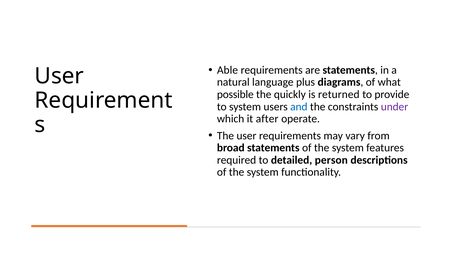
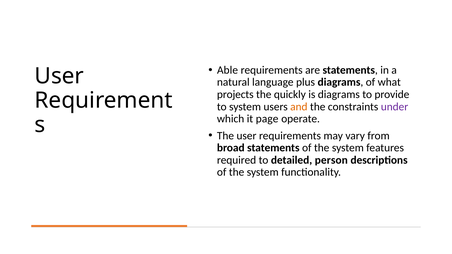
possible: possible -> projects
is returned: returned -> diagrams
and colour: blue -> orange
after: after -> page
